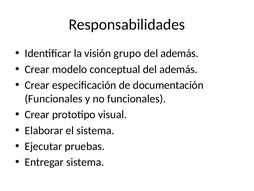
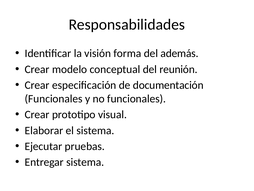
grupo: grupo -> forma
conceptual del además: además -> reunión
